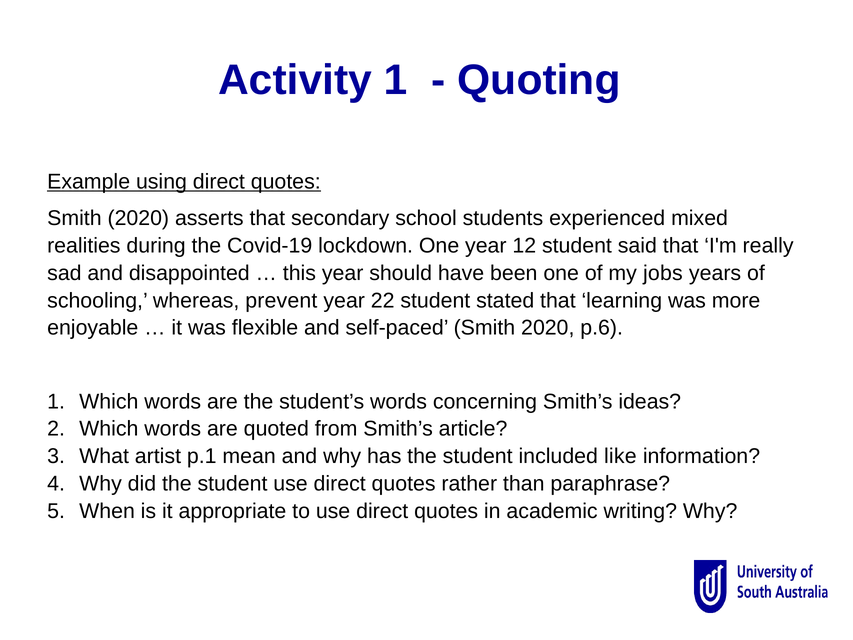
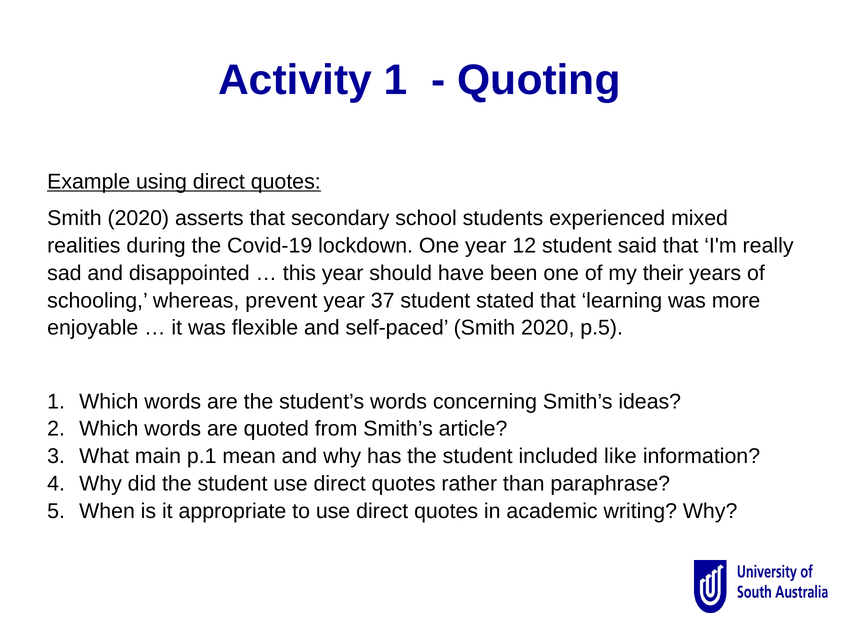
jobs: jobs -> their
22: 22 -> 37
p.6: p.6 -> p.5
artist: artist -> main
